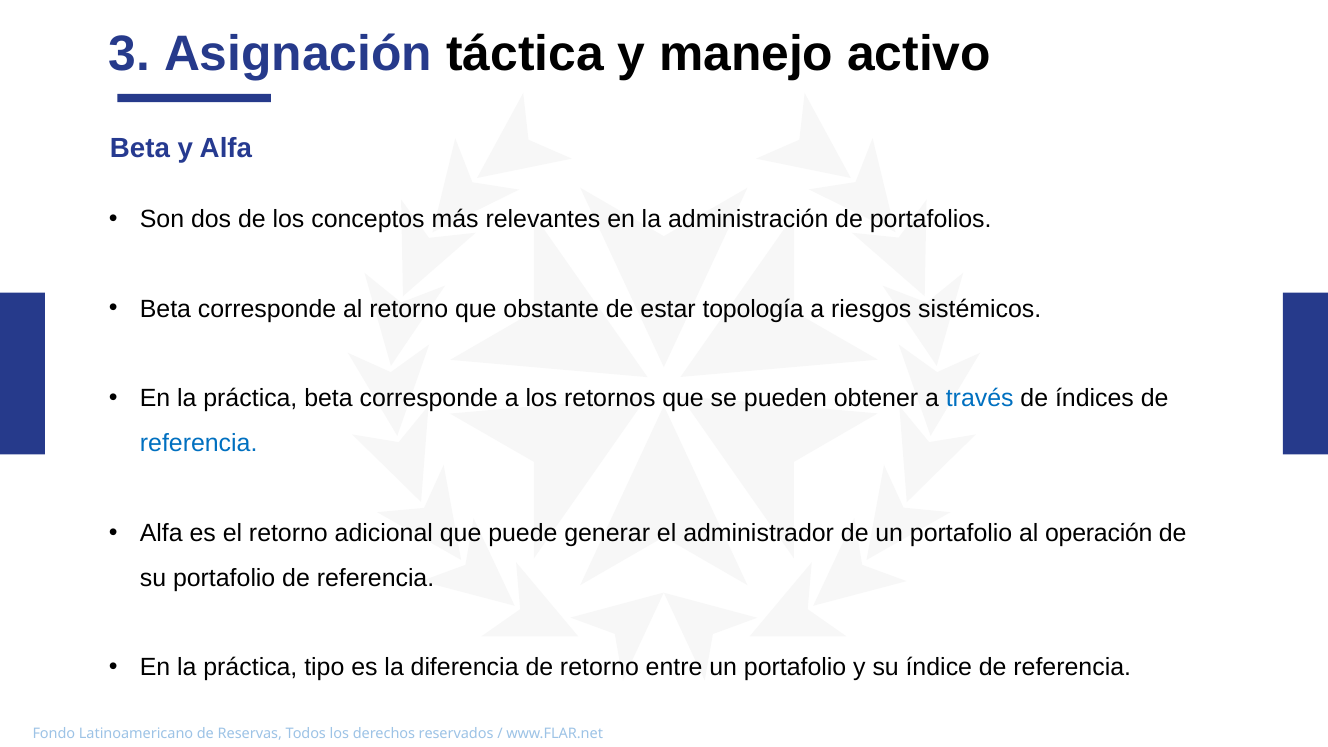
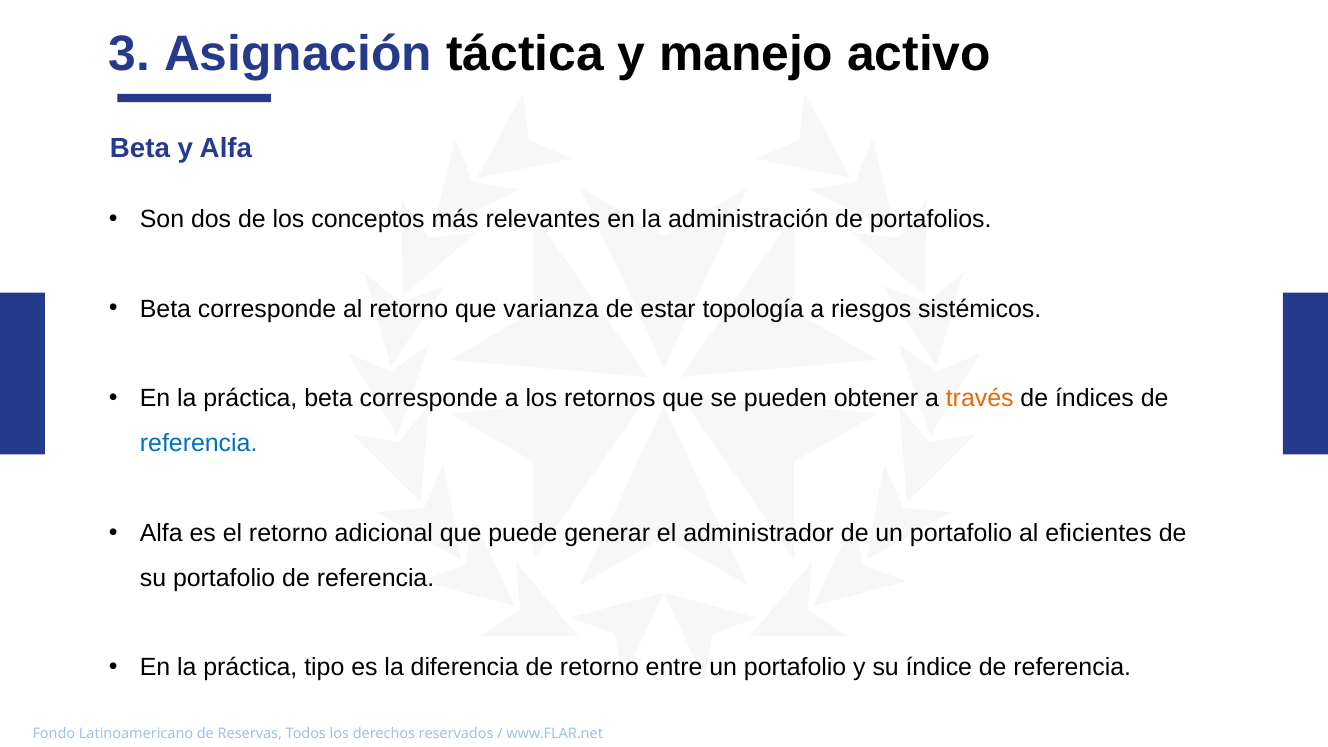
obstante: obstante -> varianza
través colour: blue -> orange
operación: operación -> eficientes
